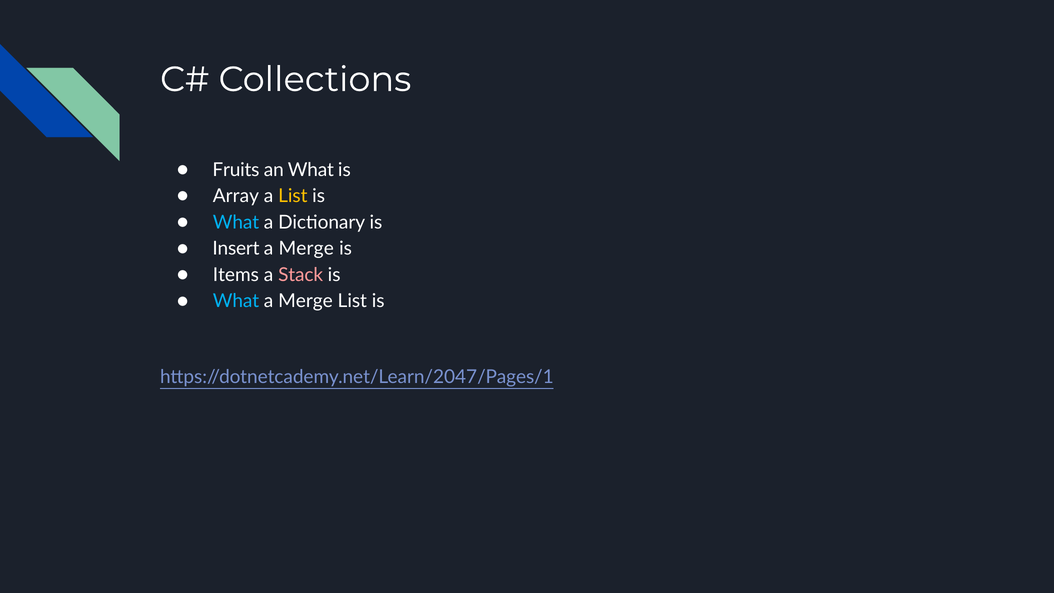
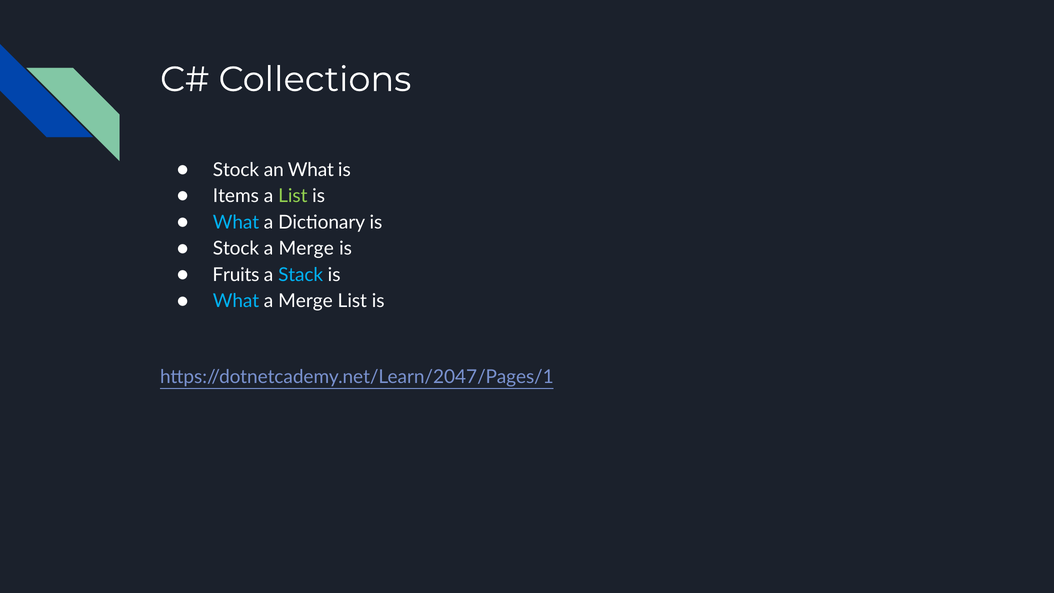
Fruits at (236, 170): Fruits -> Stock
Array: Array -> Items
List at (293, 196) colour: yellow -> light green
Insert at (236, 249): Insert -> Stock
Items: Items -> Fruits
Stack colour: pink -> light blue
